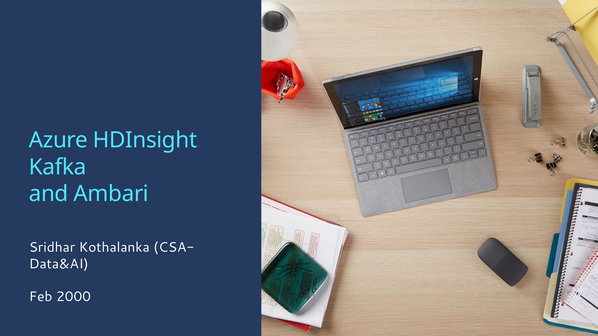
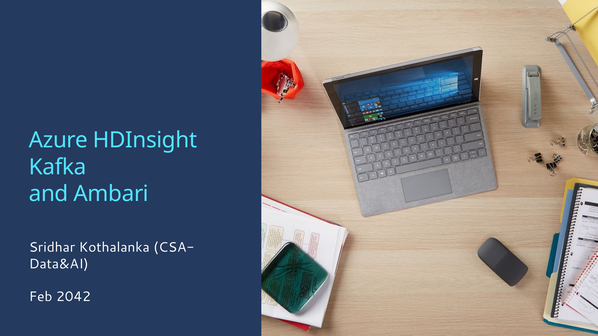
2000: 2000 -> 2042
